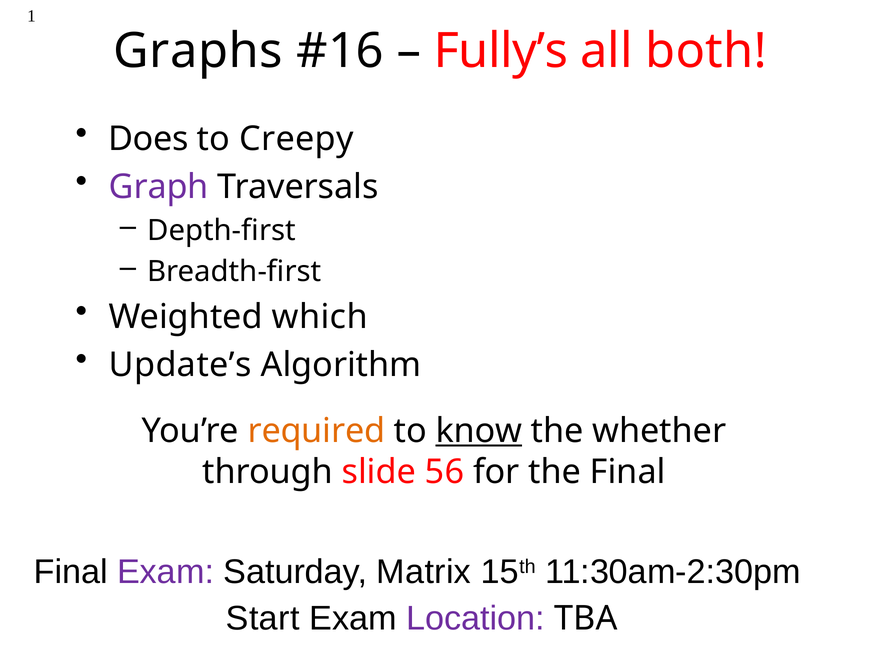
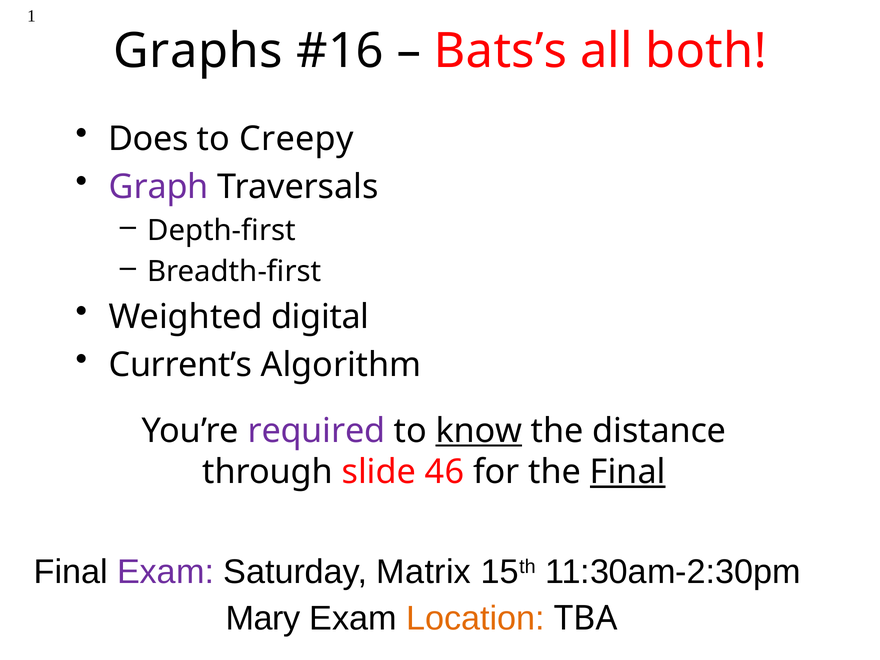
Fully’s: Fully’s -> Bats’s
which: which -> digital
Update’s: Update’s -> Current’s
required colour: orange -> purple
whether: whether -> distance
56: 56 -> 46
Final at (628, 472) underline: none -> present
Start: Start -> Mary
Location colour: purple -> orange
